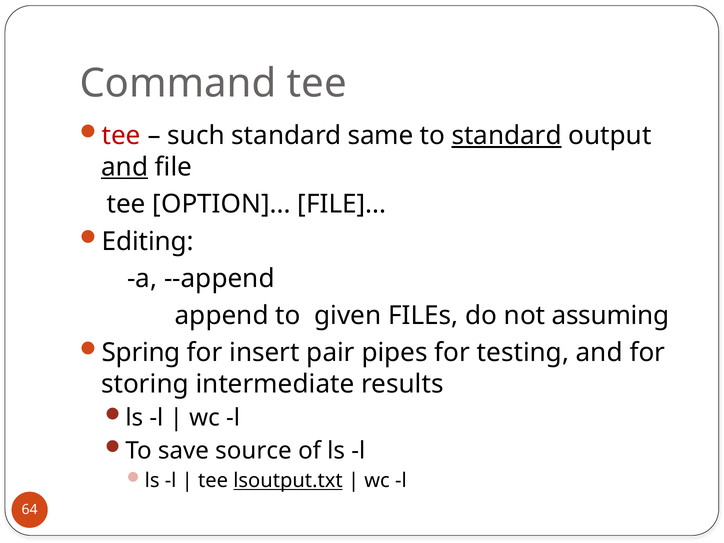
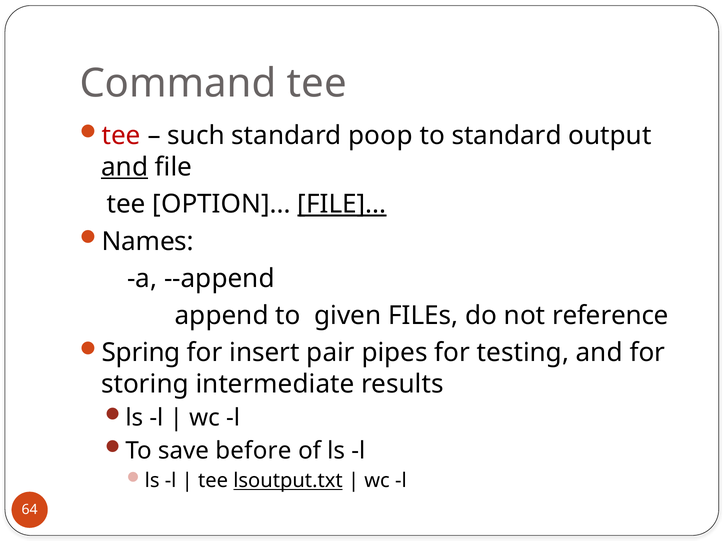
same: same -> poop
standard at (507, 136) underline: present -> none
FILE at (342, 204) underline: none -> present
Editing: Editing -> Names
assuming: assuming -> reference
source: source -> before
